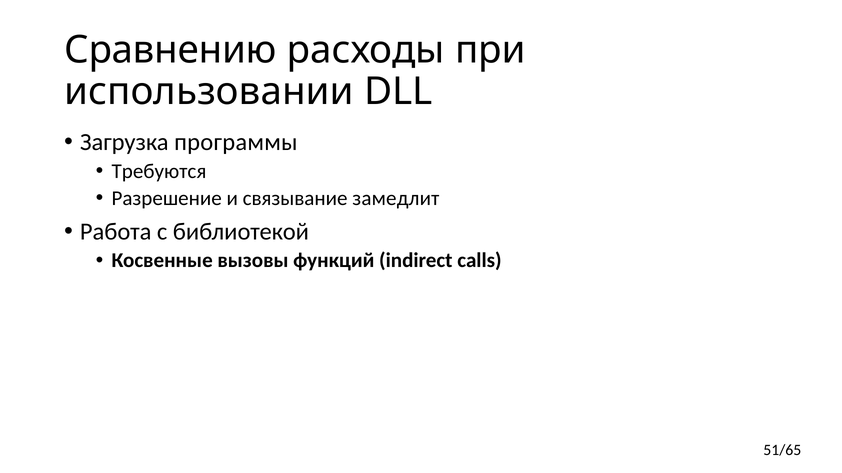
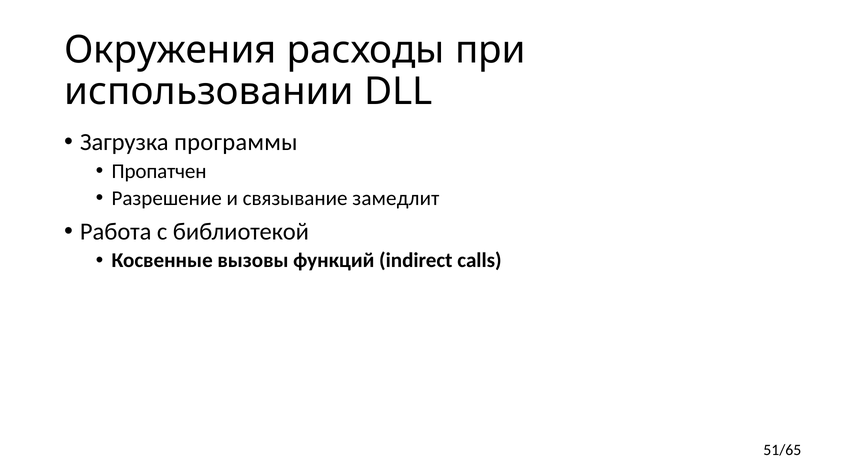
Сравнению: Сравнению -> Окружения
Требуются: Требуются -> Пропатчен
